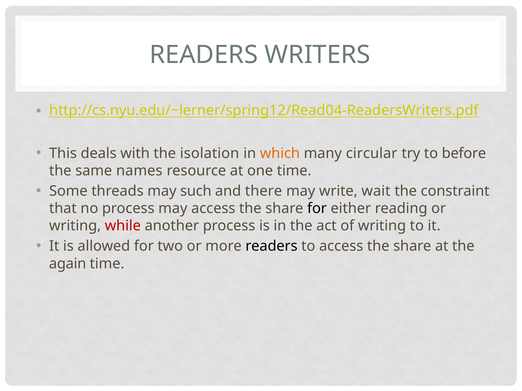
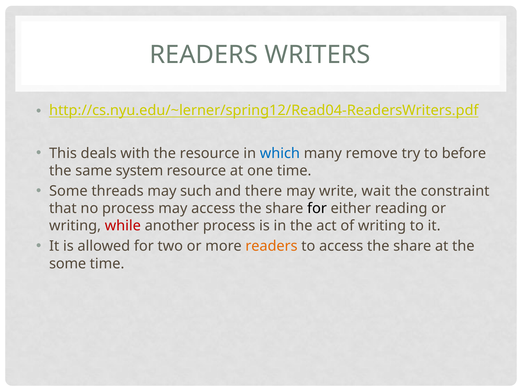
the isolation: isolation -> resource
which colour: orange -> blue
circular: circular -> remove
names: names -> system
readers at (271, 246) colour: black -> orange
again at (68, 264): again -> some
